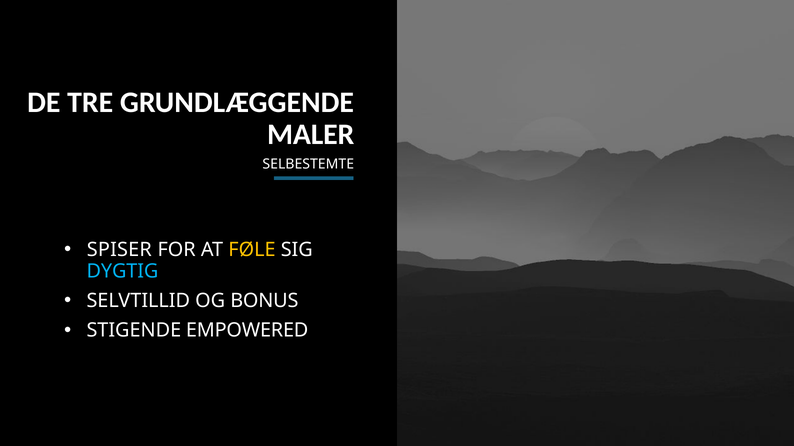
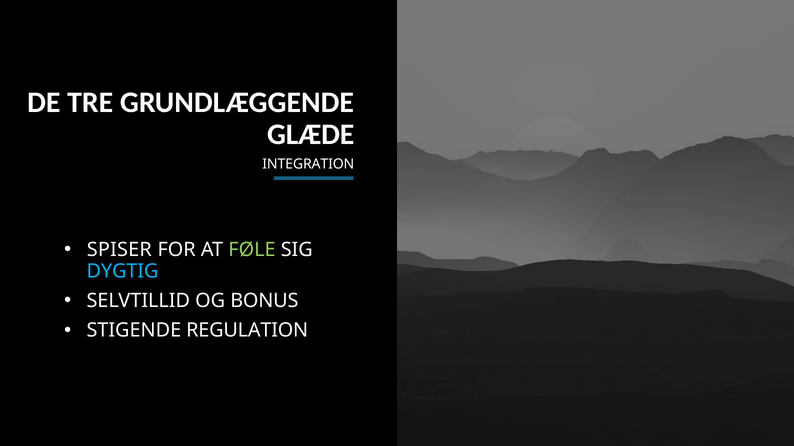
MALER: MALER -> GLÆDE
SELBESTEMTE: SELBESTEMTE -> INTEGRATION
FØLE colour: yellow -> light green
EMPOWERED: EMPOWERED -> REGULATION
